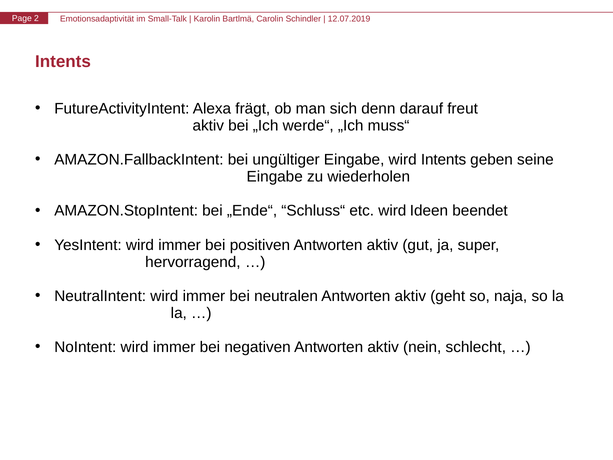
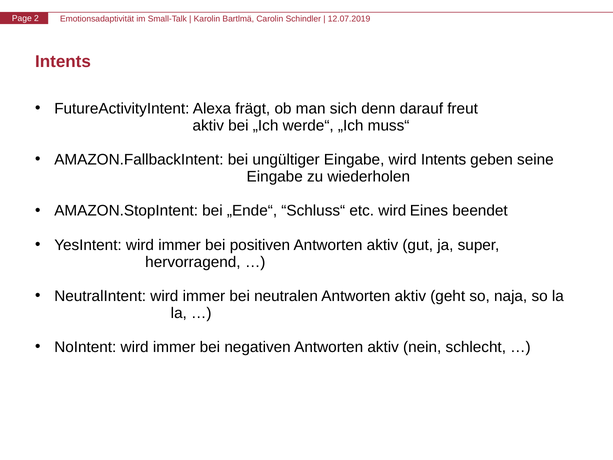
Ideen: Ideen -> Eines
